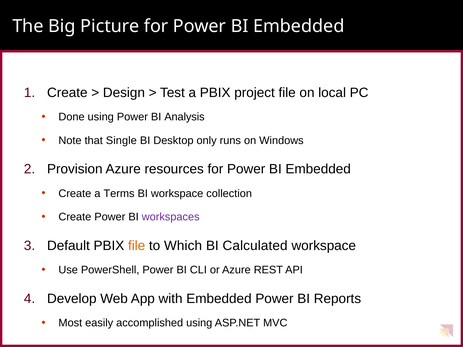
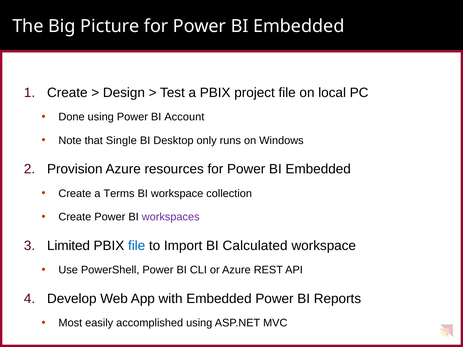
Analysis: Analysis -> Account
Default: Default -> Limited
file at (137, 246) colour: orange -> blue
Which: Which -> Import
